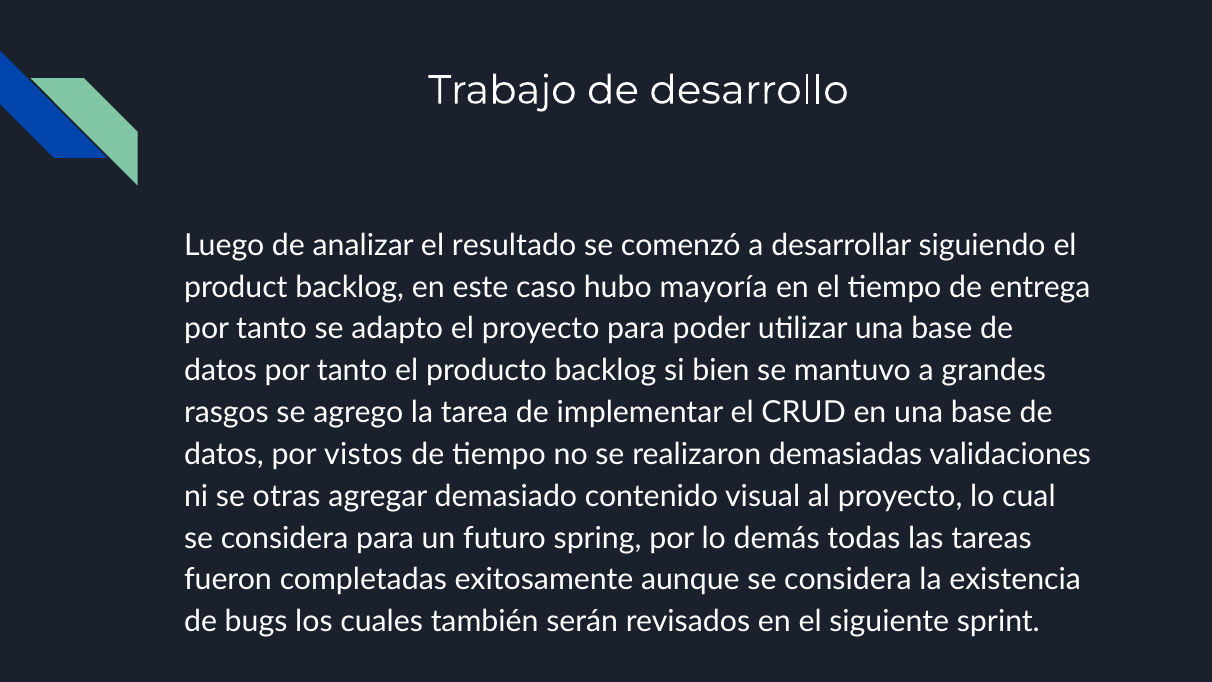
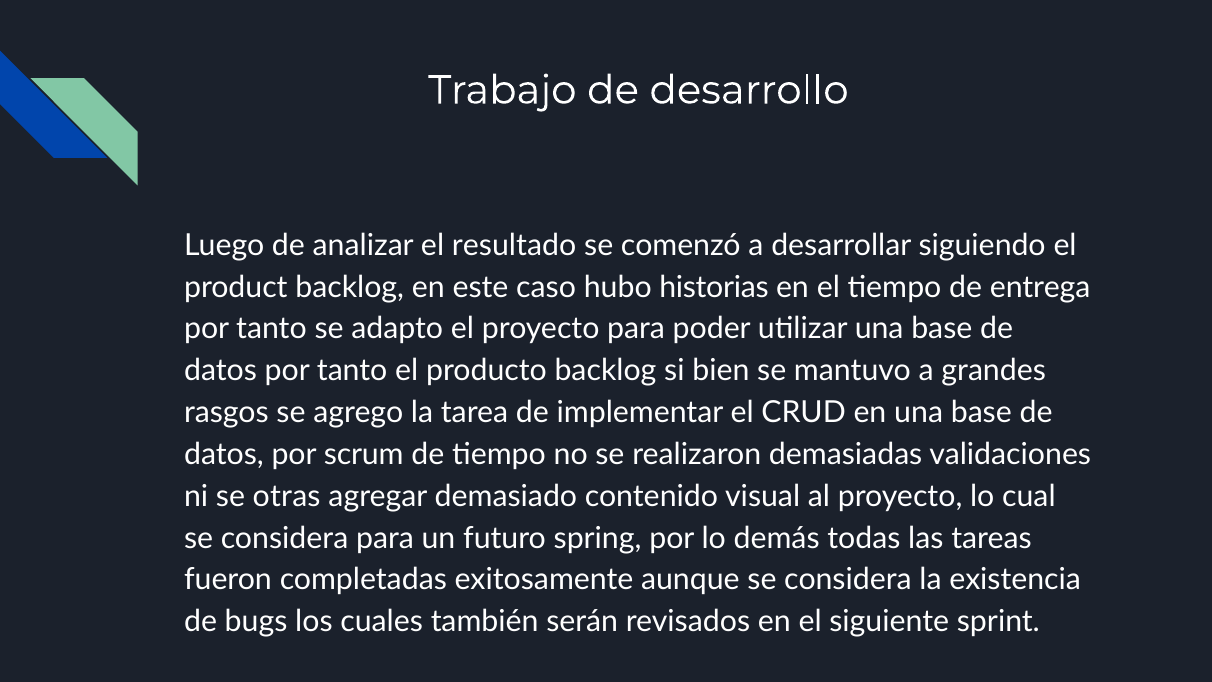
mayoría: mayoría -> historias
vistos: vistos -> scrum
